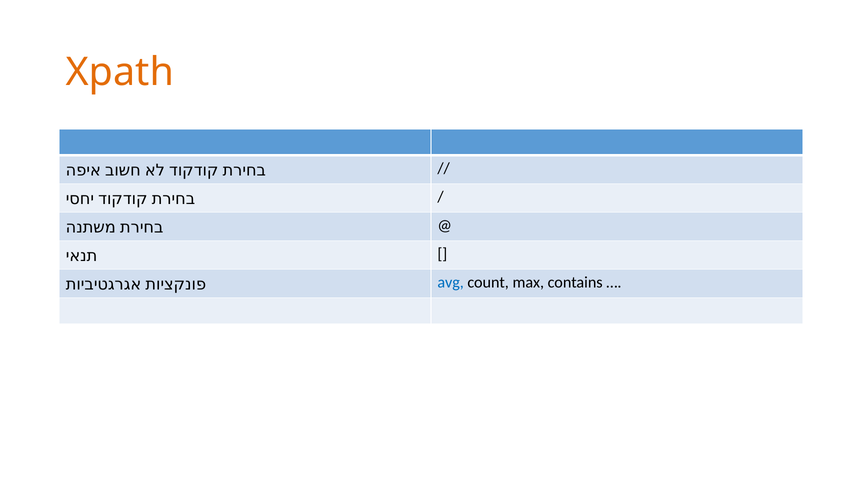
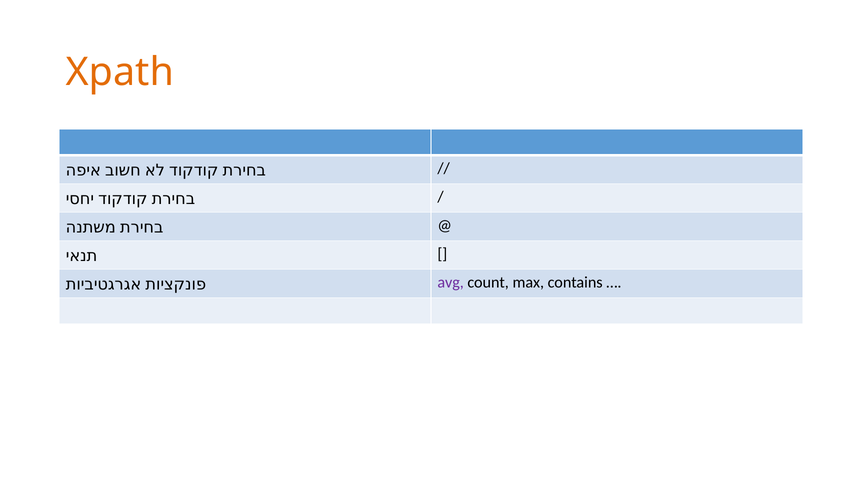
avg colour: blue -> purple
